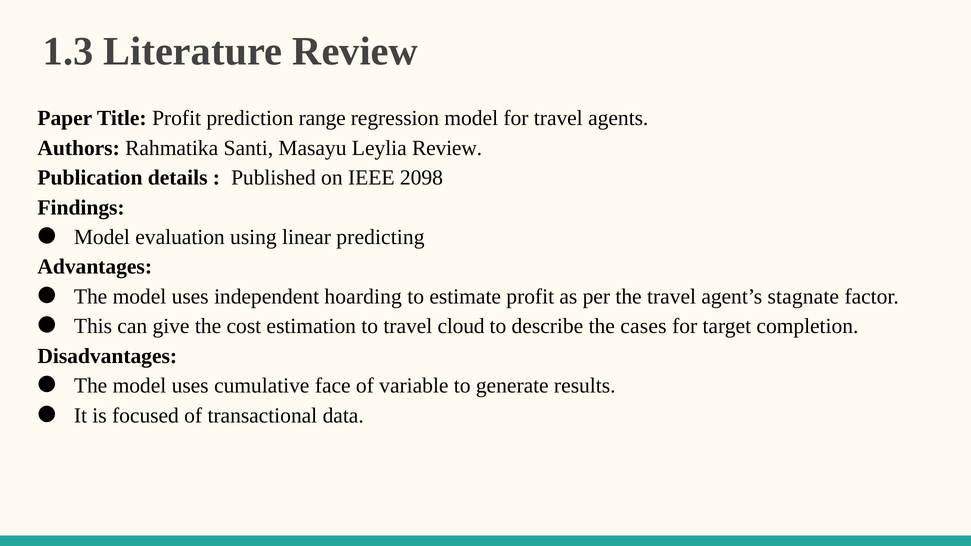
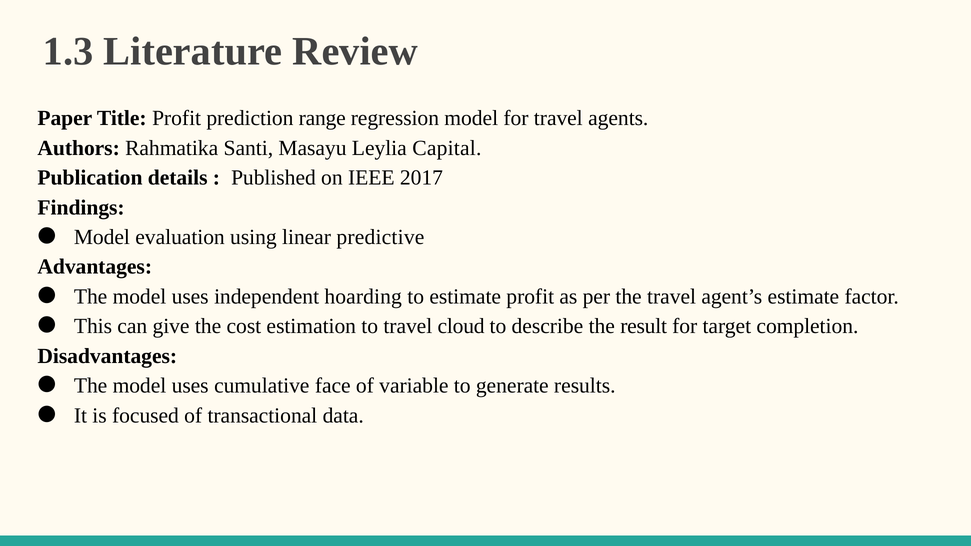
Leylia Review: Review -> Capital
2098: 2098 -> 2017
predicting: predicting -> predictive
agent’s stagnate: stagnate -> estimate
cases: cases -> result
